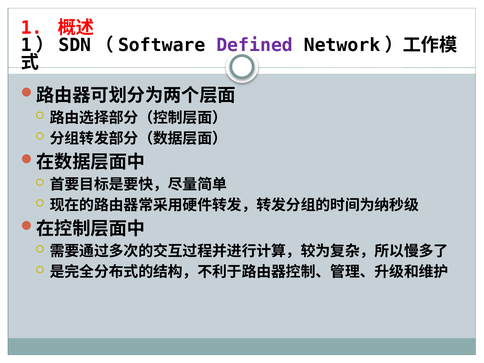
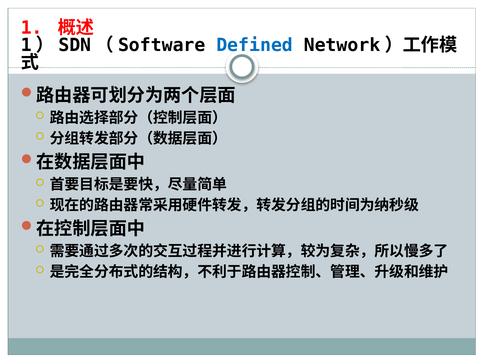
Defined colour: purple -> blue
